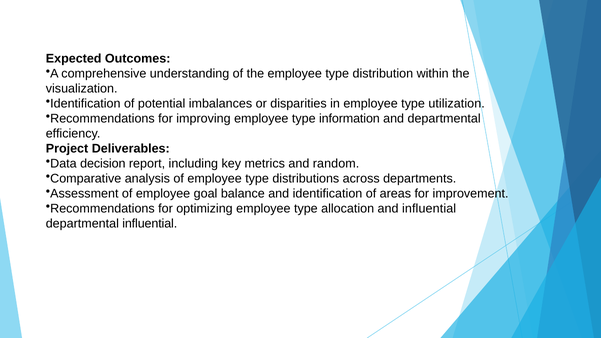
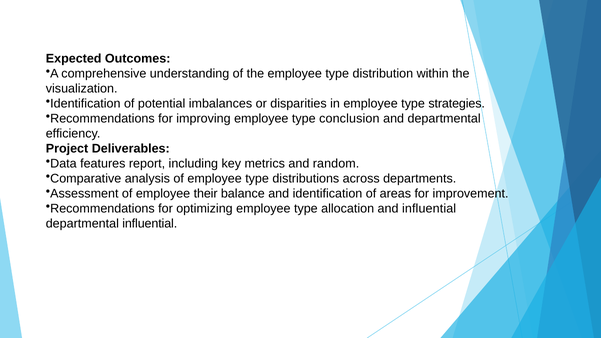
utilization: utilization -> strategies
information: information -> conclusion
decision: decision -> features
goal: goal -> their
